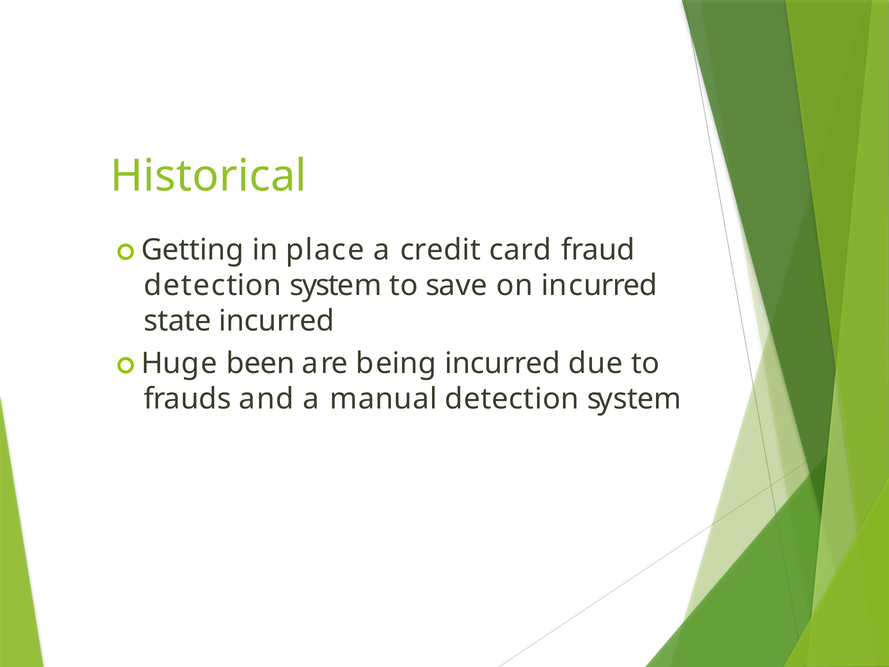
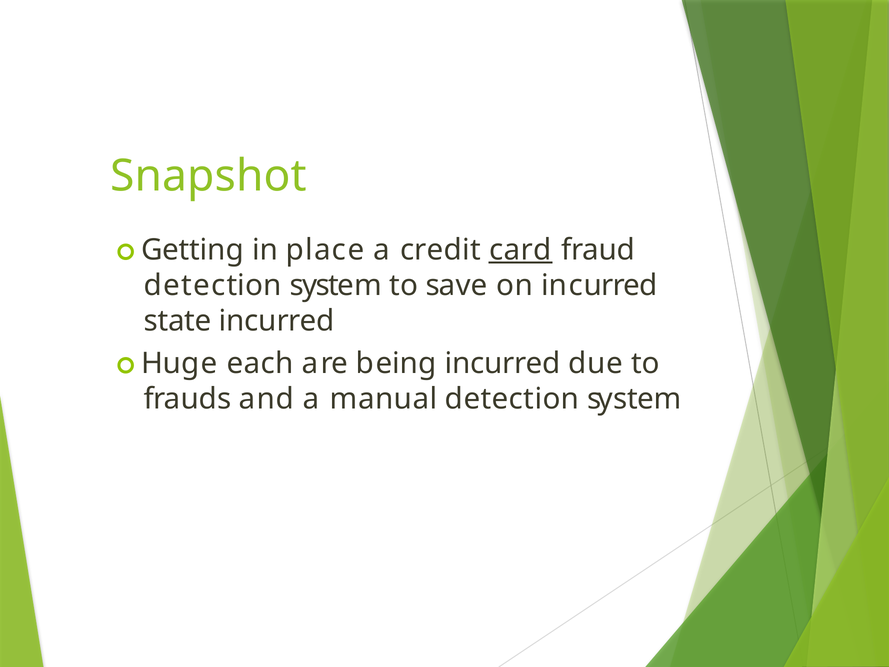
Historical: Historical -> Snapshot
card underline: none -> present
been: been -> each
